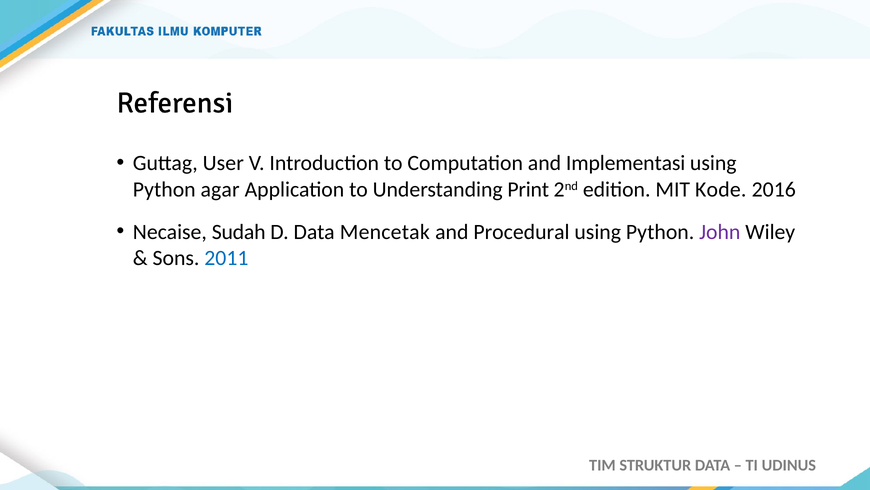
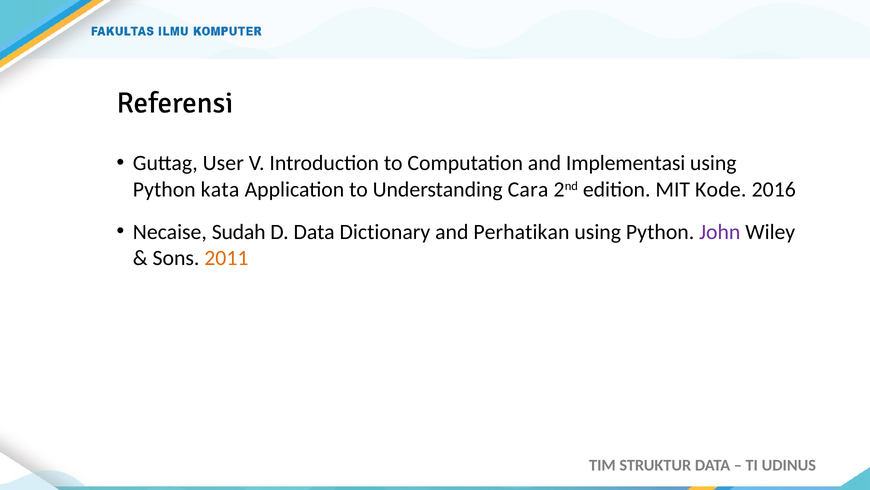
agar: agar -> kata
Print: Print -> Cara
Mencetak: Mencetak -> Dictionary
Procedural: Procedural -> Perhatikan
2011 colour: blue -> orange
